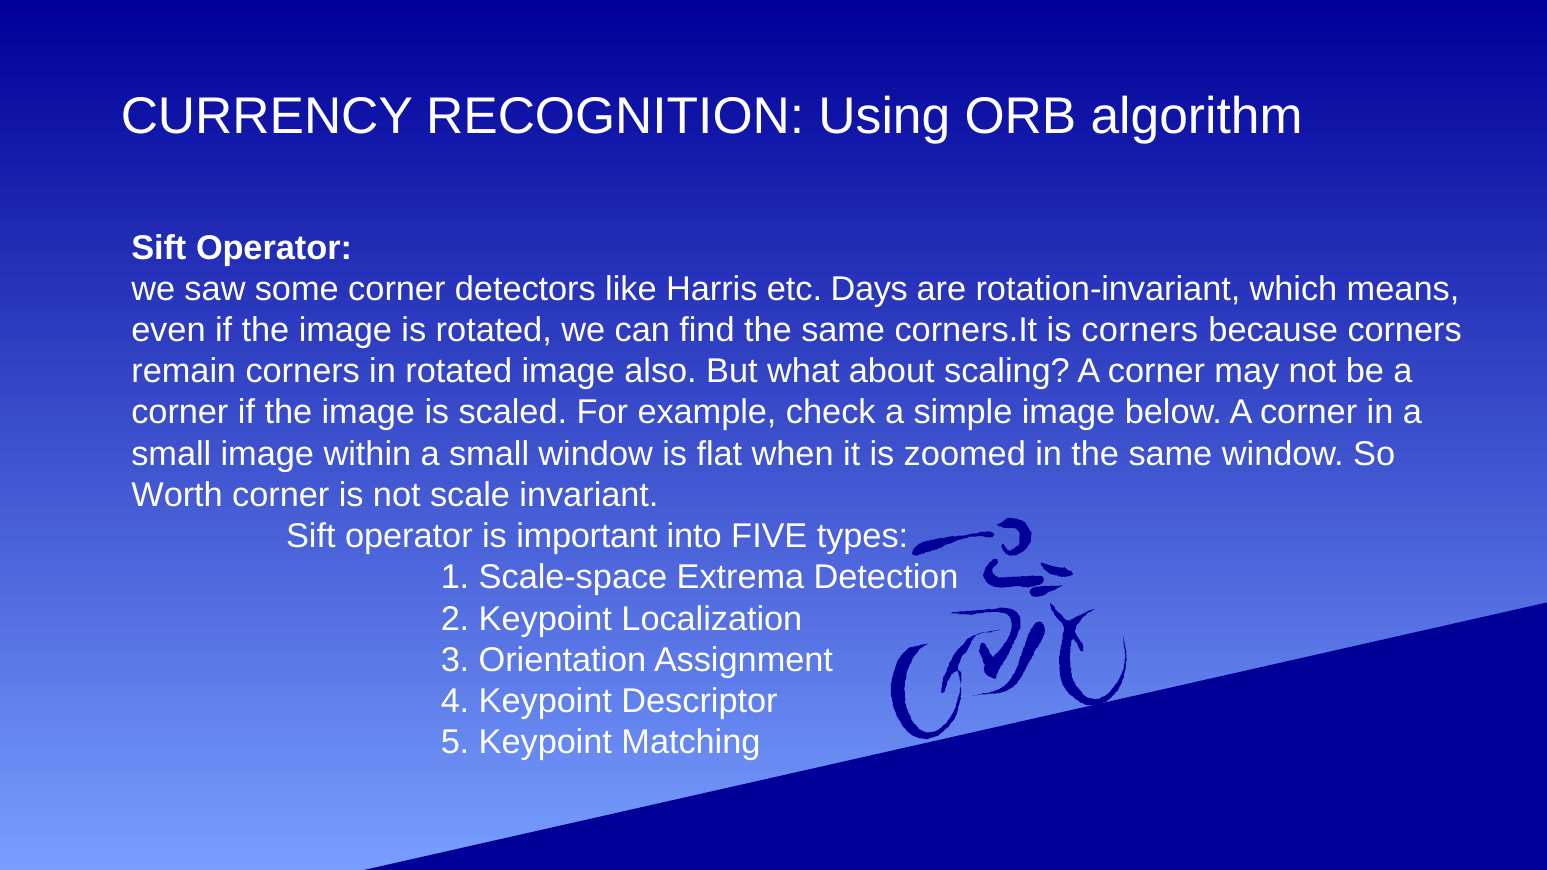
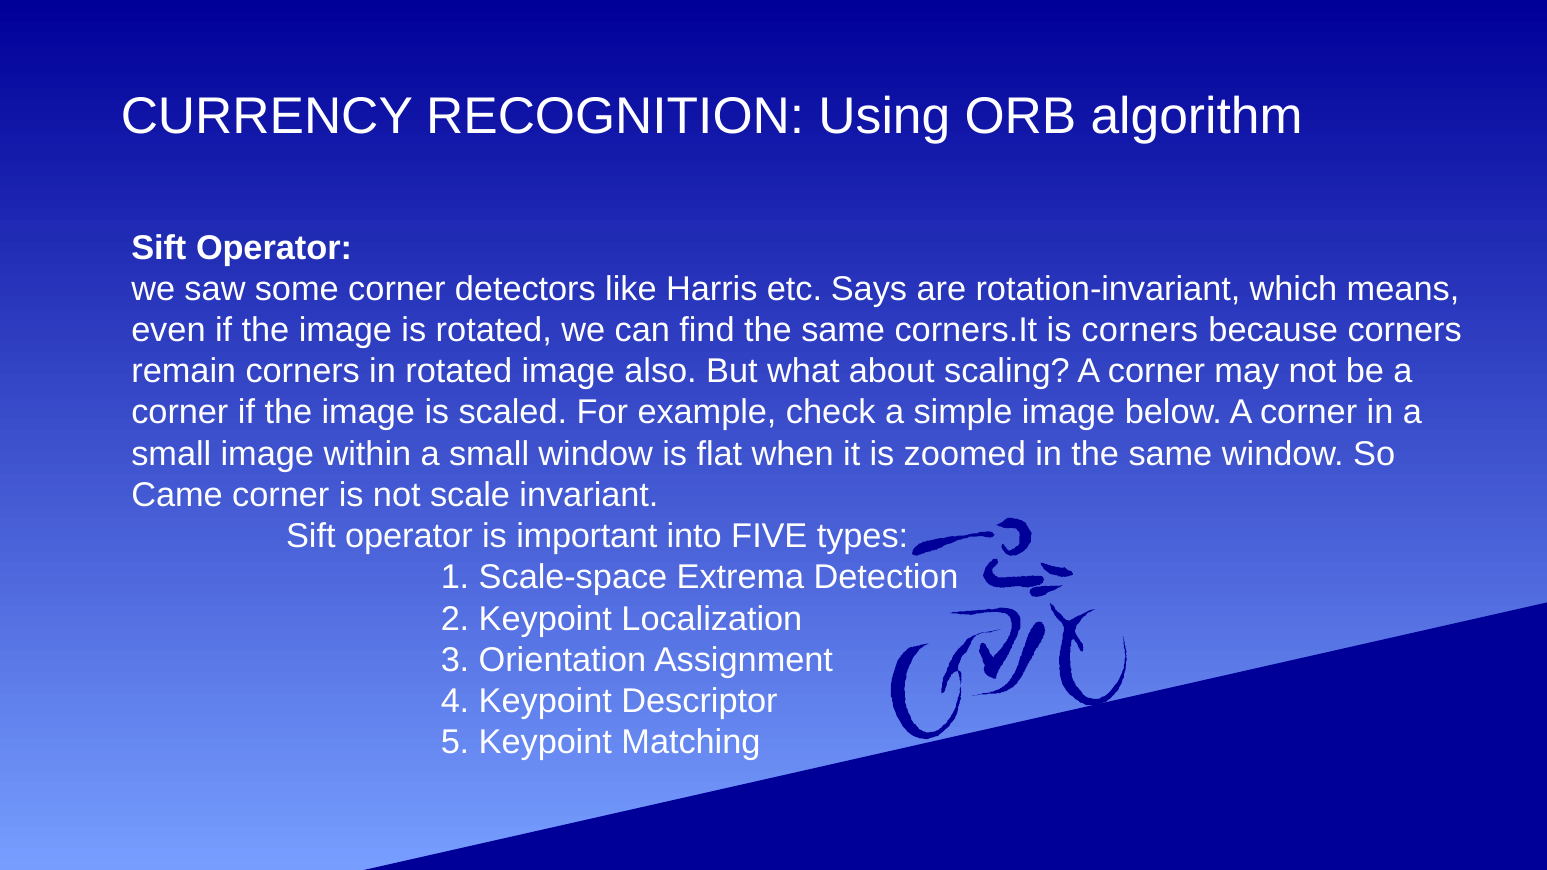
Days: Days -> Says
Worth: Worth -> Came
